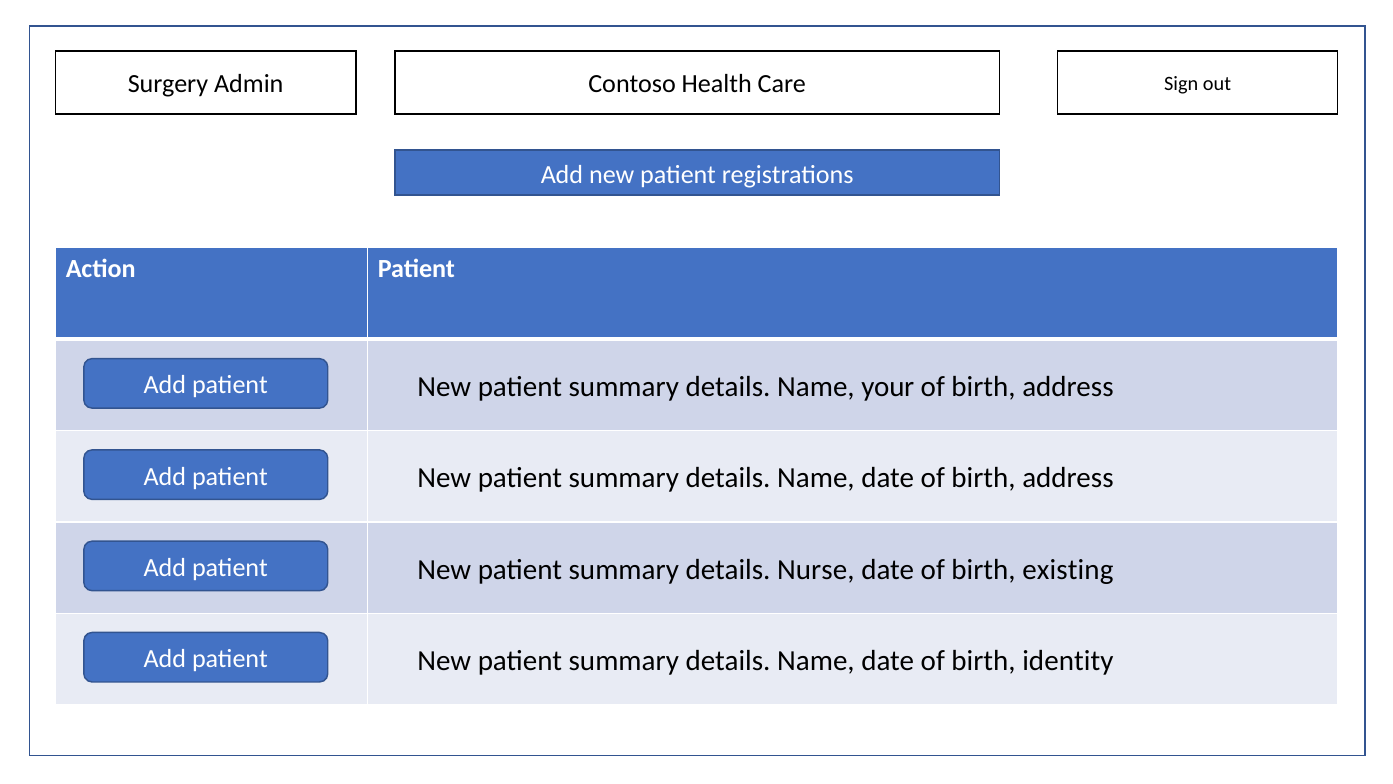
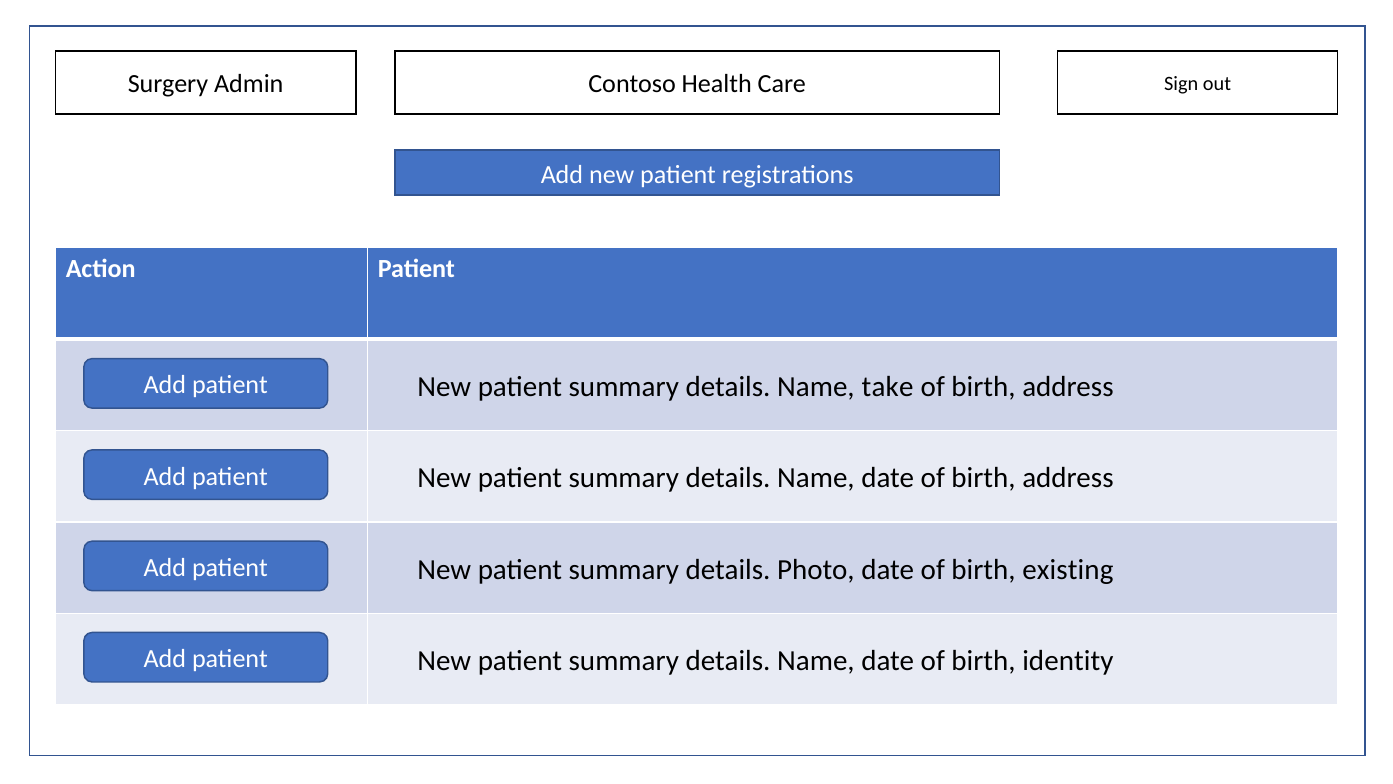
your: your -> take
Nurse: Nurse -> Photo
